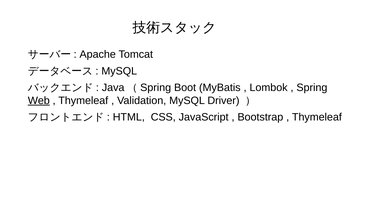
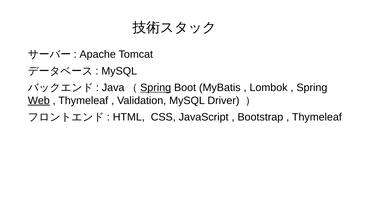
Spring at (156, 88) underline: none -> present
